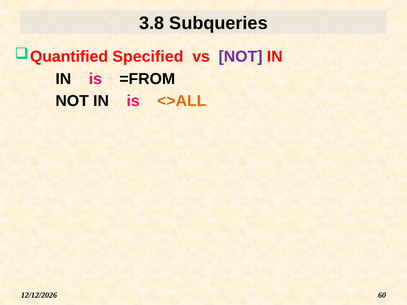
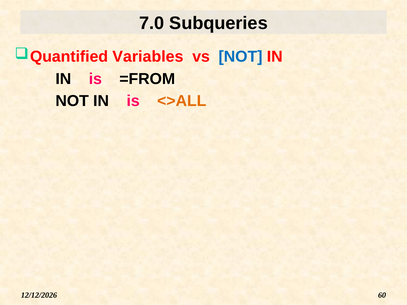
3.8: 3.8 -> 7.0
Specified: Specified -> Variables
NOT at (241, 57) colour: purple -> blue
